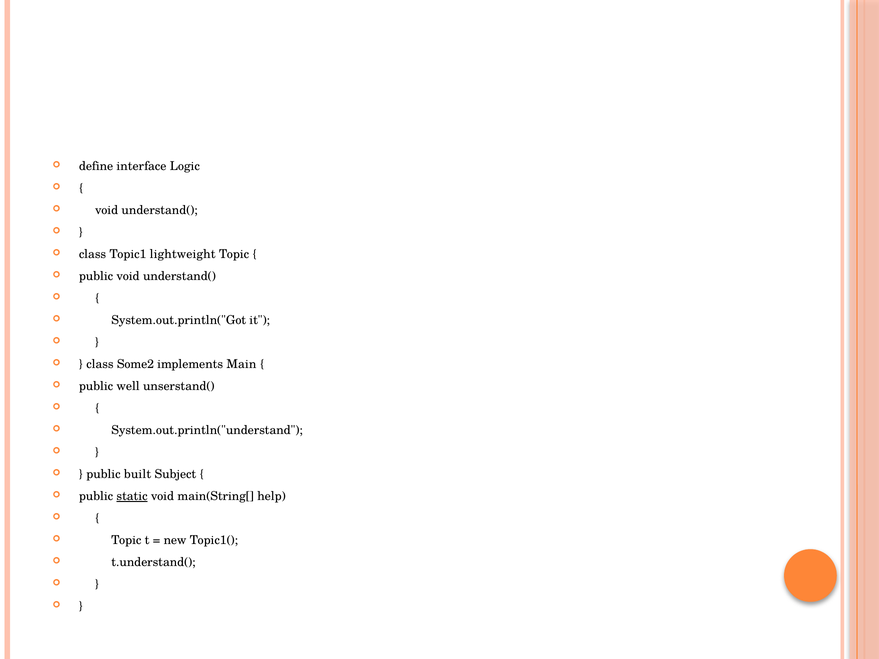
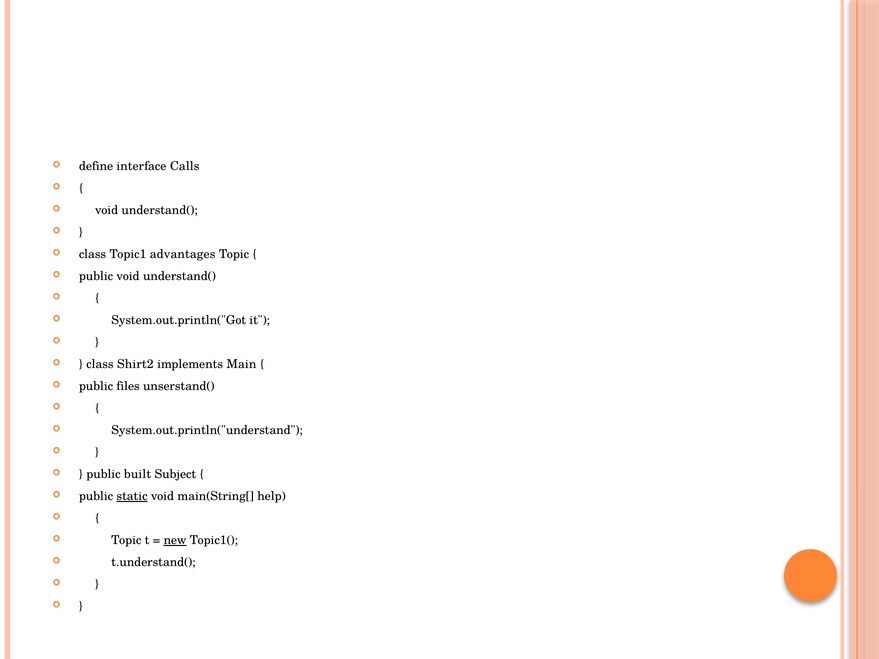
Logic: Logic -> Calls
lightweight: lightweight -> advantages
Some2: Some2 -> Shirt2
well: well -> files
new underline: none -> present
